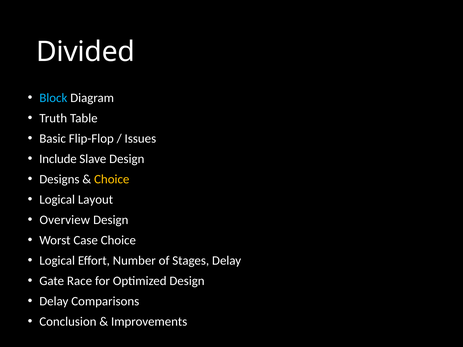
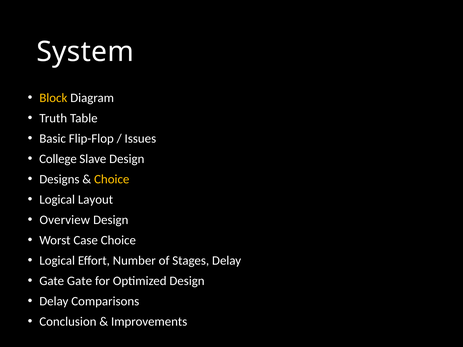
Divided: Divided -> System
Block colour: light blue -> yellow
Include: Include -> College
Gate Race: Race -> Gate
